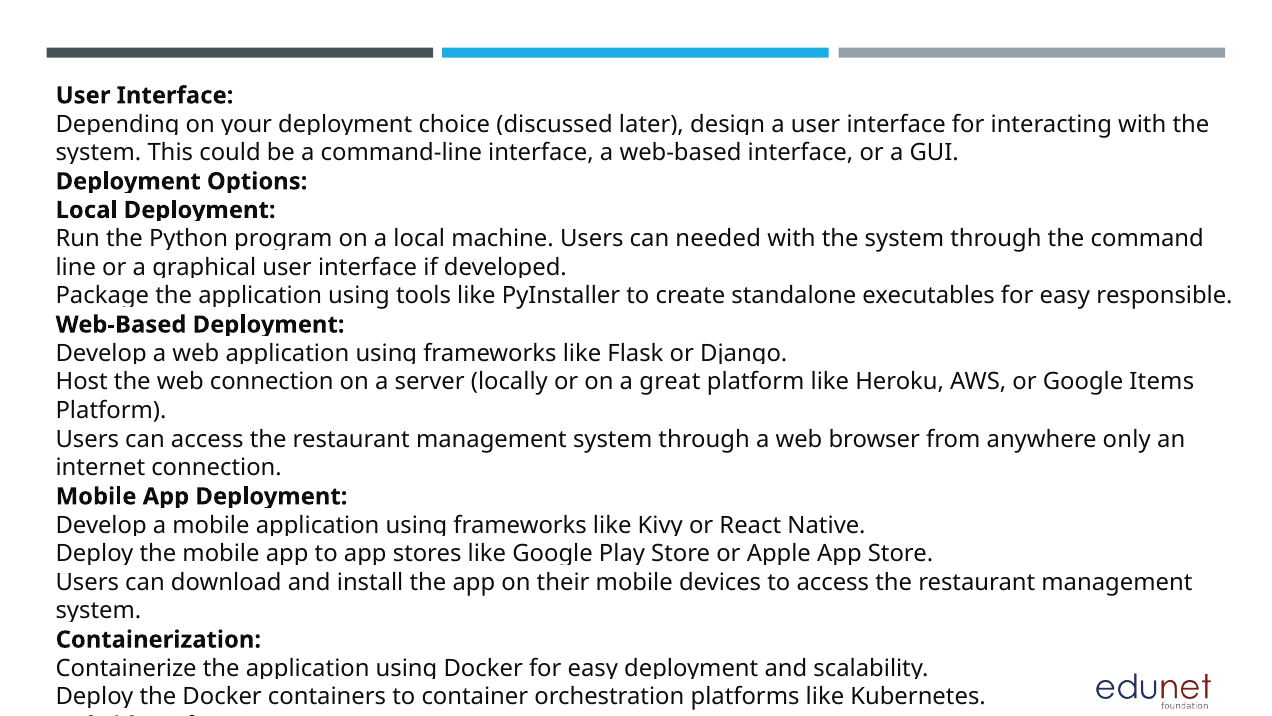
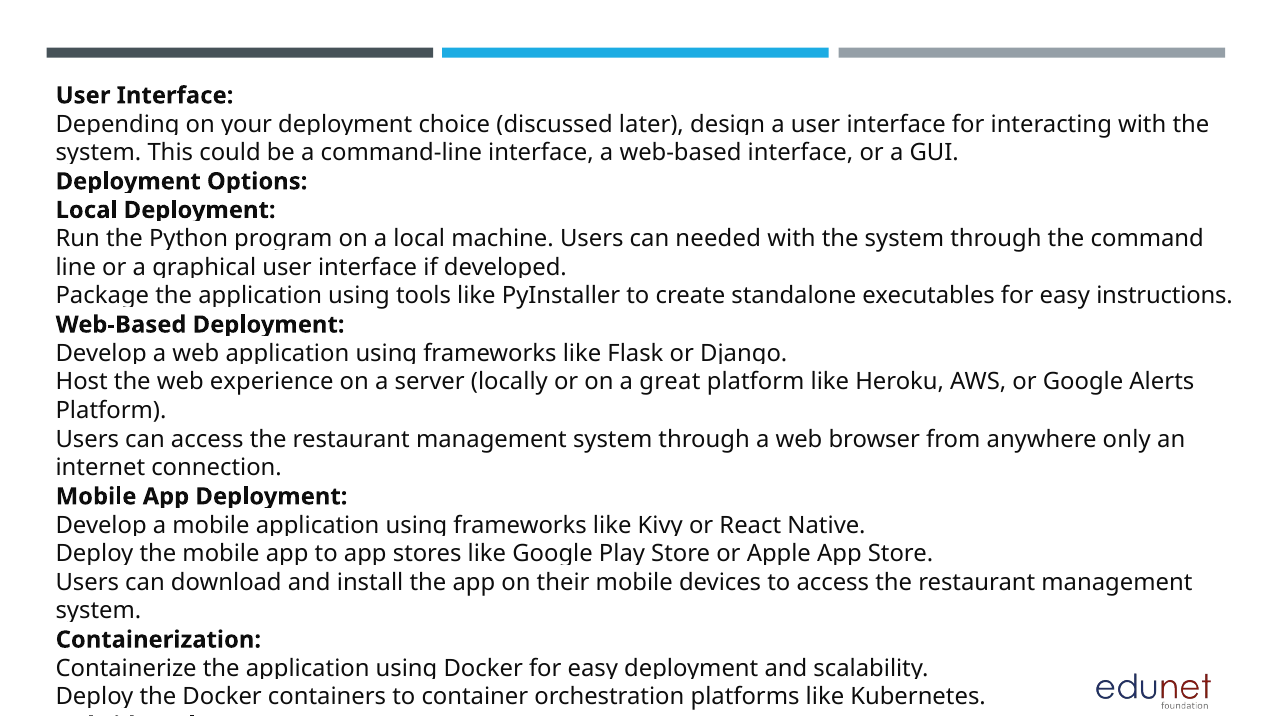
responsible: responsible -> instructions
web connection: connection -> experience
Items: Items -> Alerts
